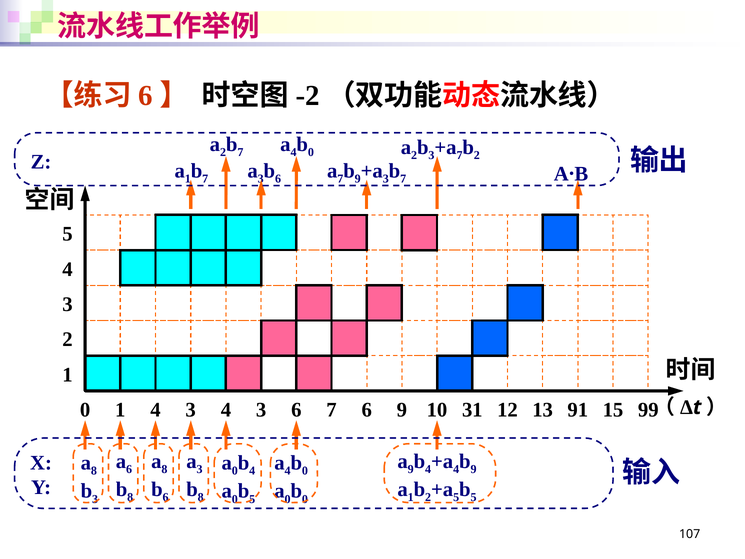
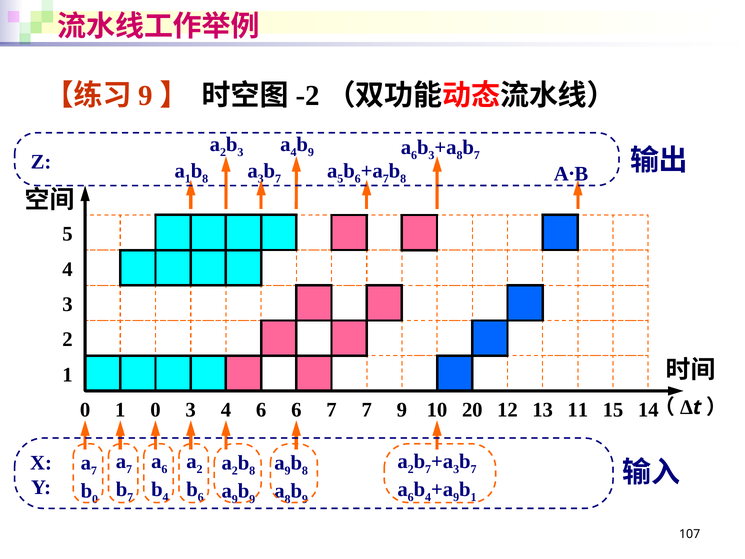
6 at (146, 96): 6 -> 9
7 at (240, 152): 7 -> 3
0 at (311, 152): 0 -> 9
2 at (414, 155): 2 -> 6
7 at (460, 155): 7 -> 8
2 at (477, 155): 2 -> 7
7 at (205, 179): 7 -> 8
6 at (278, 179): 6 -> 7
7 at (340, 179): 7 -> 5
9 at (358, 179): 9 -> 6
3 at (386, 179): 3 -> 7
7 at (403, 179): 7 -> 8
1 4: 4 -> 0
3 4 3: 3 -> 6
7 6: 6 -> 7
31: 31 -> 20
91: 91 -> 11
99: 99 -> 14
6 at (129, 469): 6 -> 7
8 at (164, 469): 8 -> 6
3 at (200, 469): 3 -> 2
9 at (411, 469): 9 -> 2
4 at (428, 469): 4 -> 7
4 at (456, 469): 4 -> 3
9 at (474, 469): 9 -> 7
8 at (94, 471): 8 -> 7
0 at (235, 471): 0 -> 2
4 at (252, 471): 4 -> 8
4 at (288, 471): 4 -> 9
0 at (305, 471): 0 -> 8
8 at (130, 497): 8 -> 7
6 at (166, 497): 6 -> 4
8 at (201, 497): 8 -> 6
1 at (411, 497): 1 -> 6
2 at (428, 497): 2 -> 4
5 at (456, 497): 5 -> 9
5 at (474, 497): 5 -> 1
3 at (95, 499): 3 -> 0
0 at (235, 499): 0 -> 9
5 at (252, 499): 5 -> 9
0 at (288, 499): 0 -> 8
0 at (305, 499): 0 -> 9
